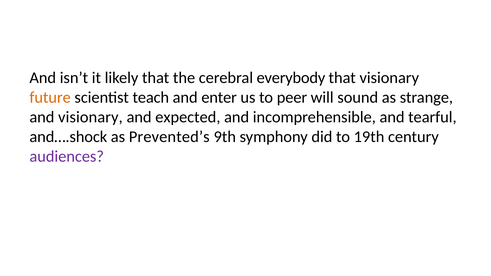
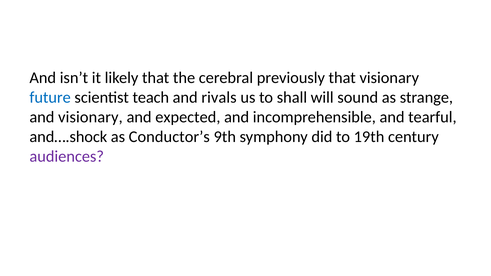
everybody: everybody -> previously
future colour: orange -> blue
enter: enter -> rivals
peer: peer -> shall
Prevented’s: Prevented’s -> Conductor’s
